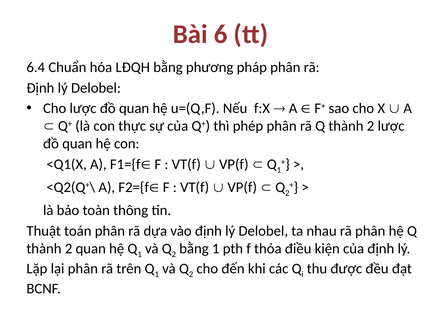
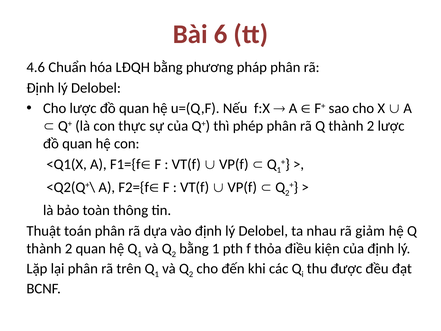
6.4: 6.4 -> 4.6
rã phân: phân -> giảm
